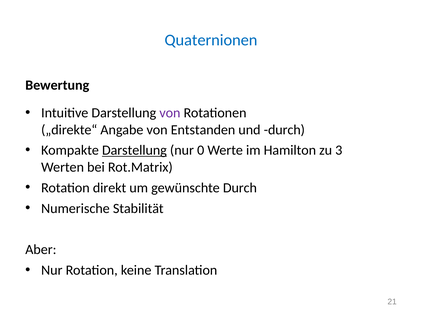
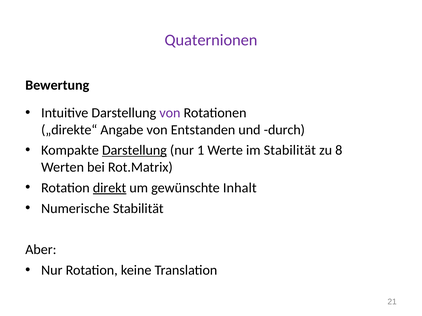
Quaternionen colour: blue -> purple
0: 0 -> 1
im Hamilton: Hamilton -> Stabilität
3: 3 -> 8
direkt underline: none -> present
gewünschte Durch: Durch -> Inhalt
